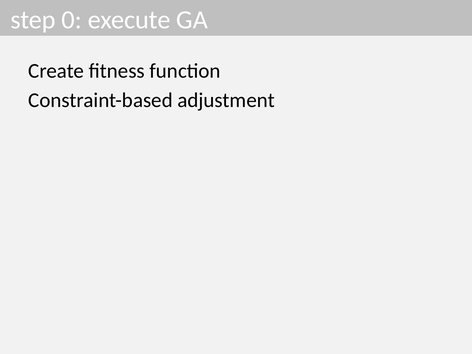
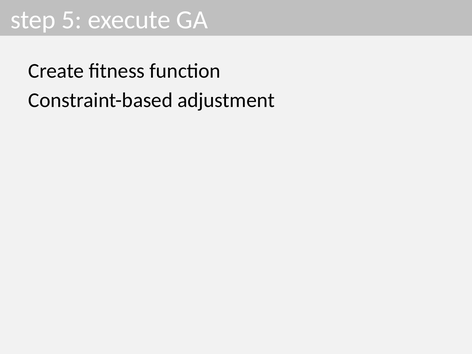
0: 0 -> 5
